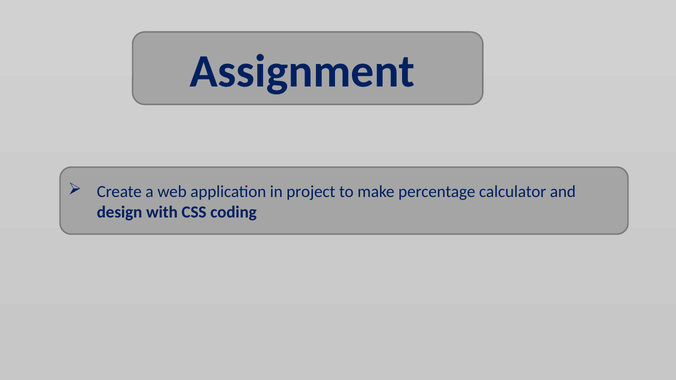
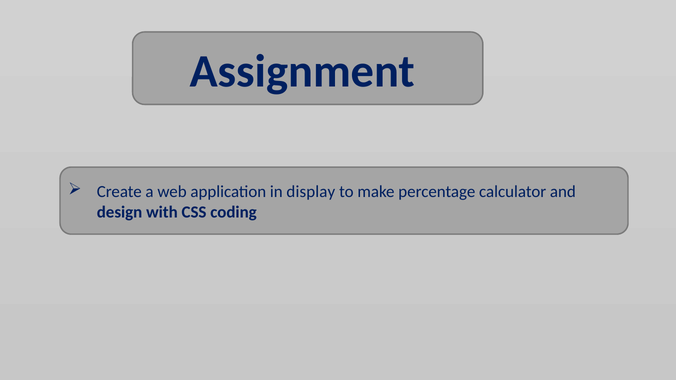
project: project -> display
